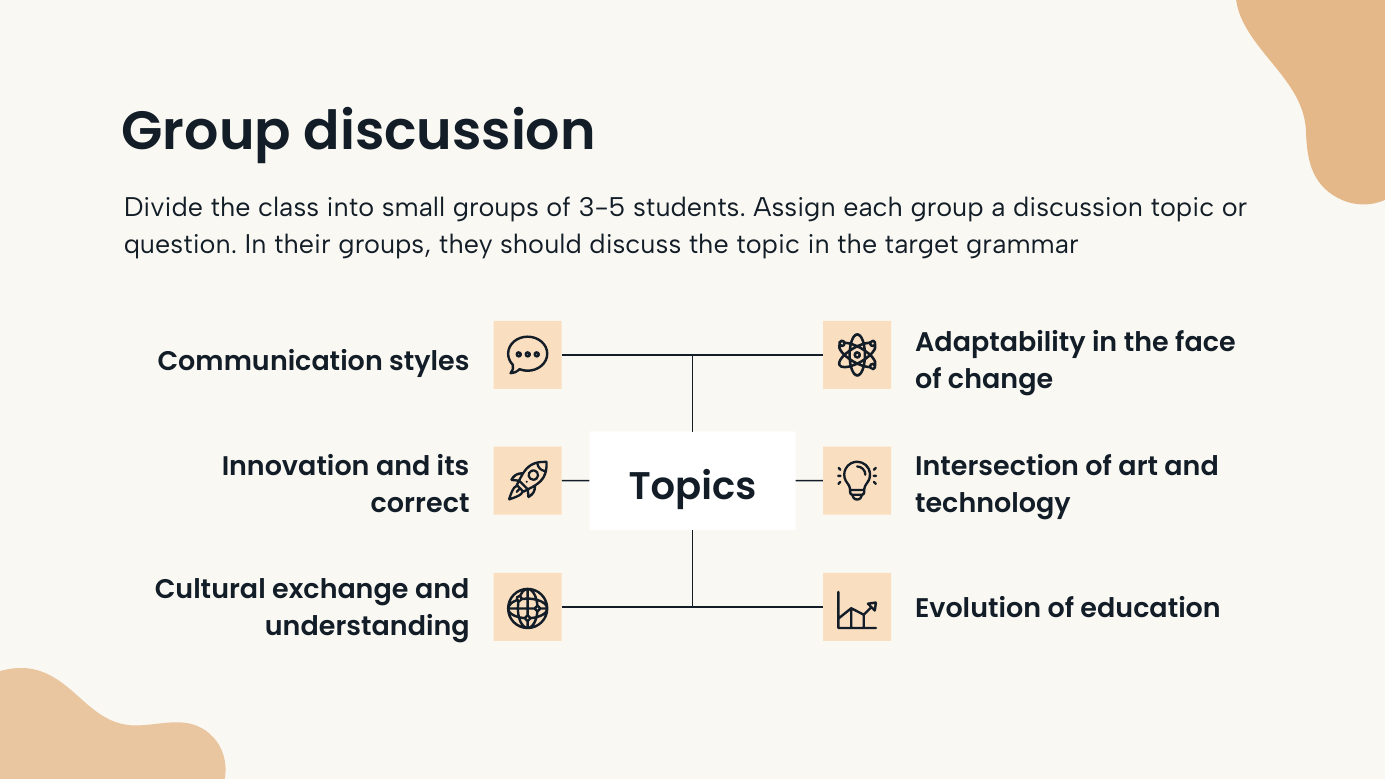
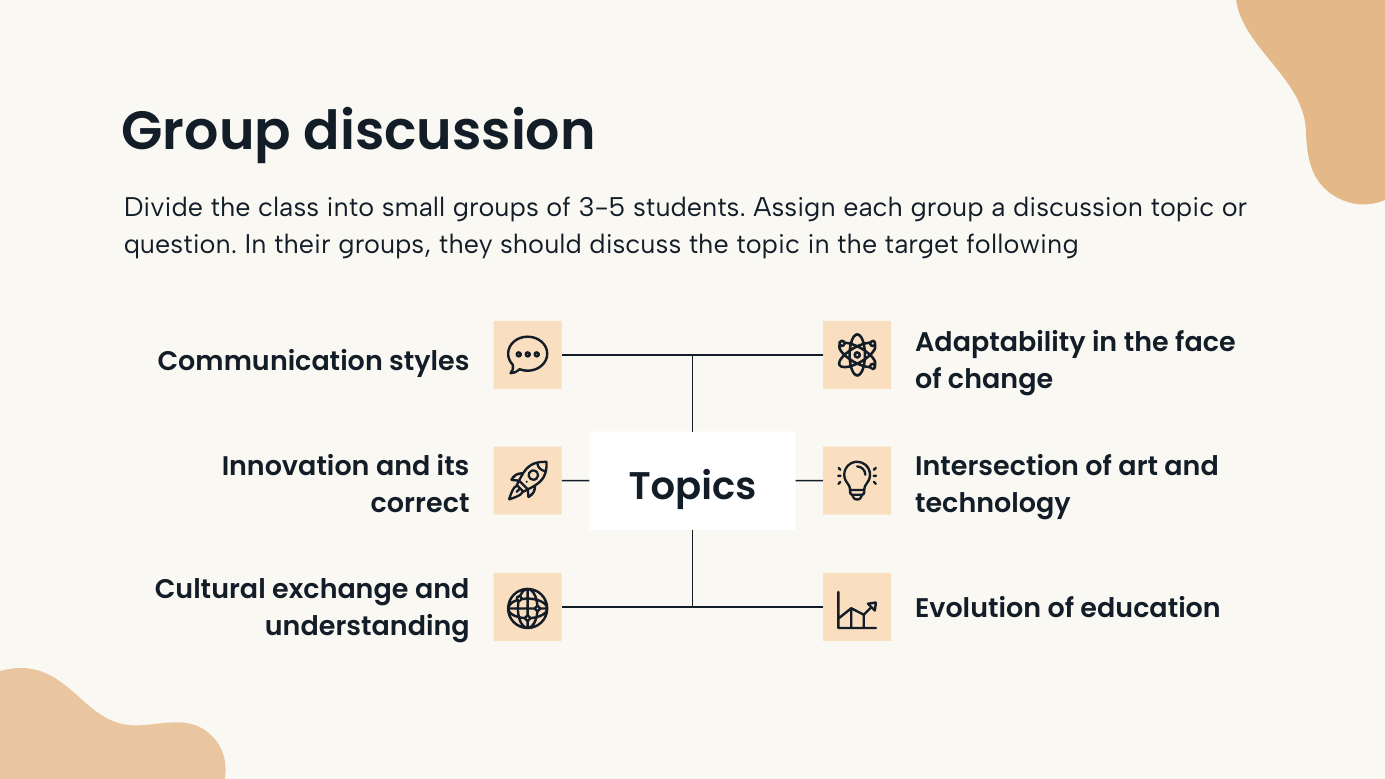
grammar: grammar -> following
